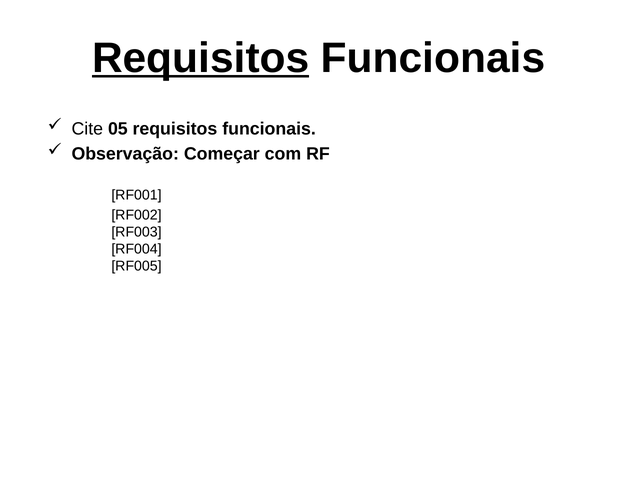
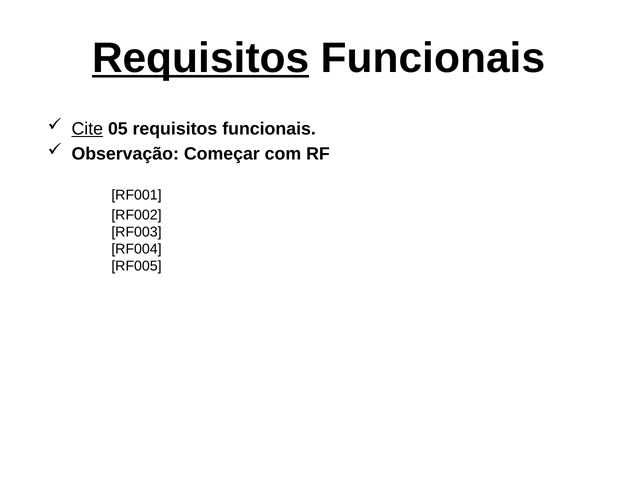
Cite underline: none -> present
